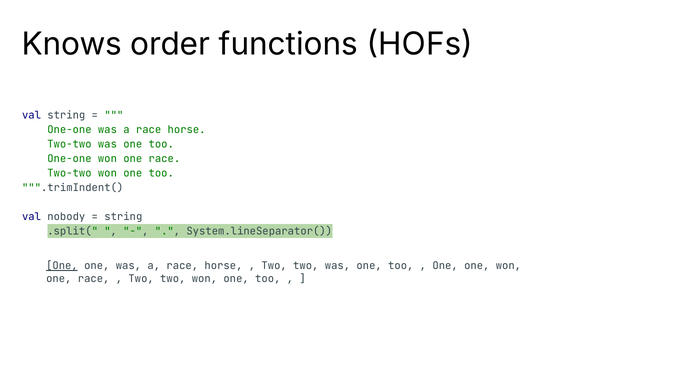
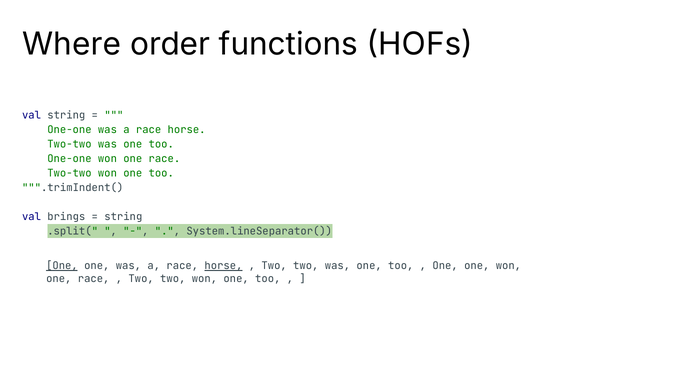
Knows: Knows -> Where
nobody: nobody -> brings
horse at (223, 266) underline: none -> present
